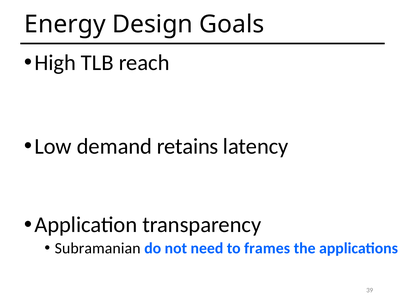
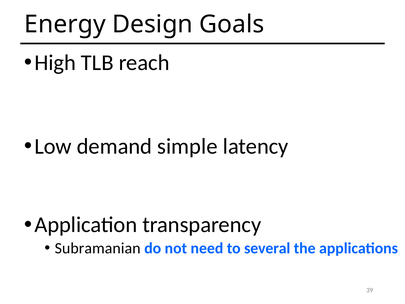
retains: retains -> simple
frames: frames -> several
